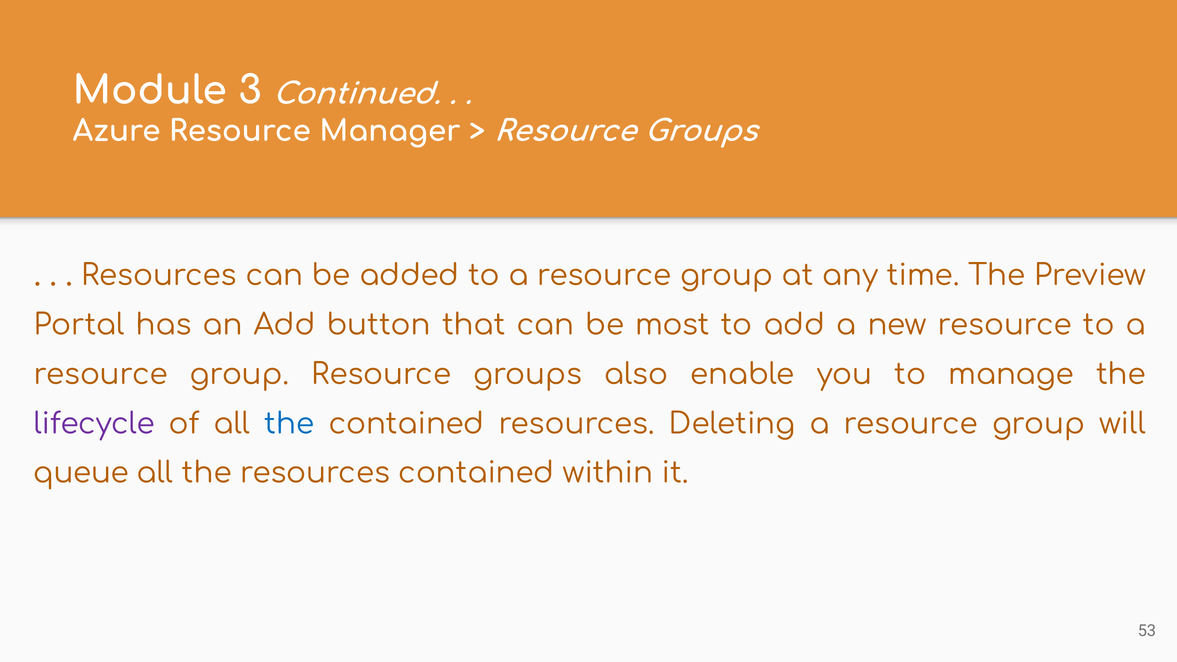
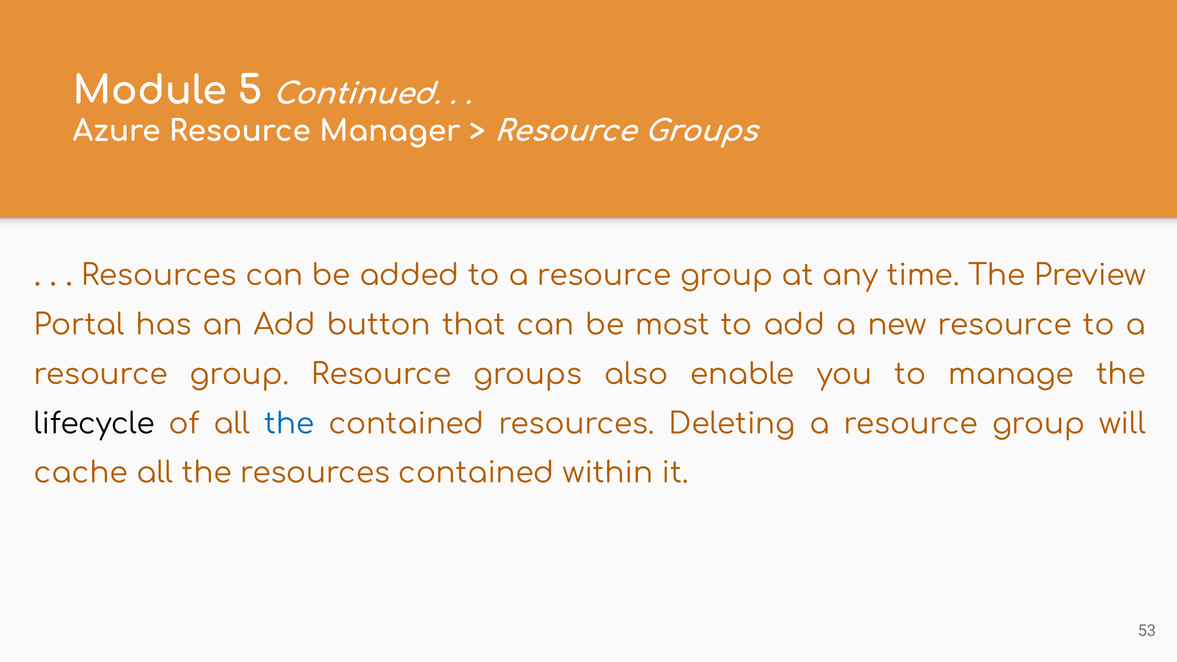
3: 3 -> 5
lifecycle colour: purple -> black
queue: queue -> cache
